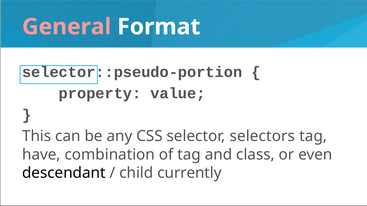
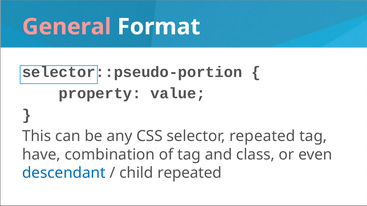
selector selectors: selectors -> repeated
descendant colour: black -> blue
child currently: currently -> repeated
